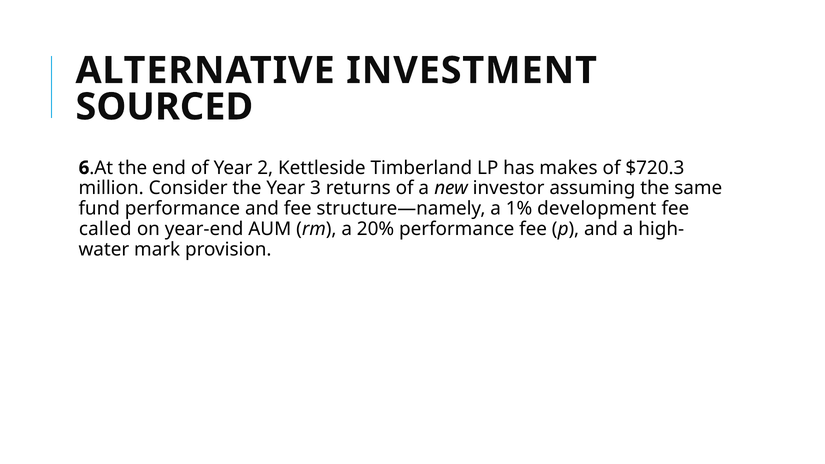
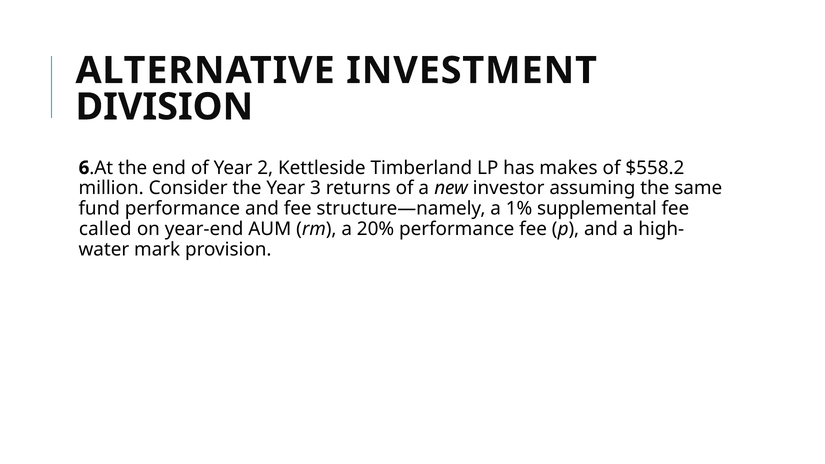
SOURCED: SOURCED -> DIVISION
$720.3: $720.3 -> $558.2
development: development -> supplemental
